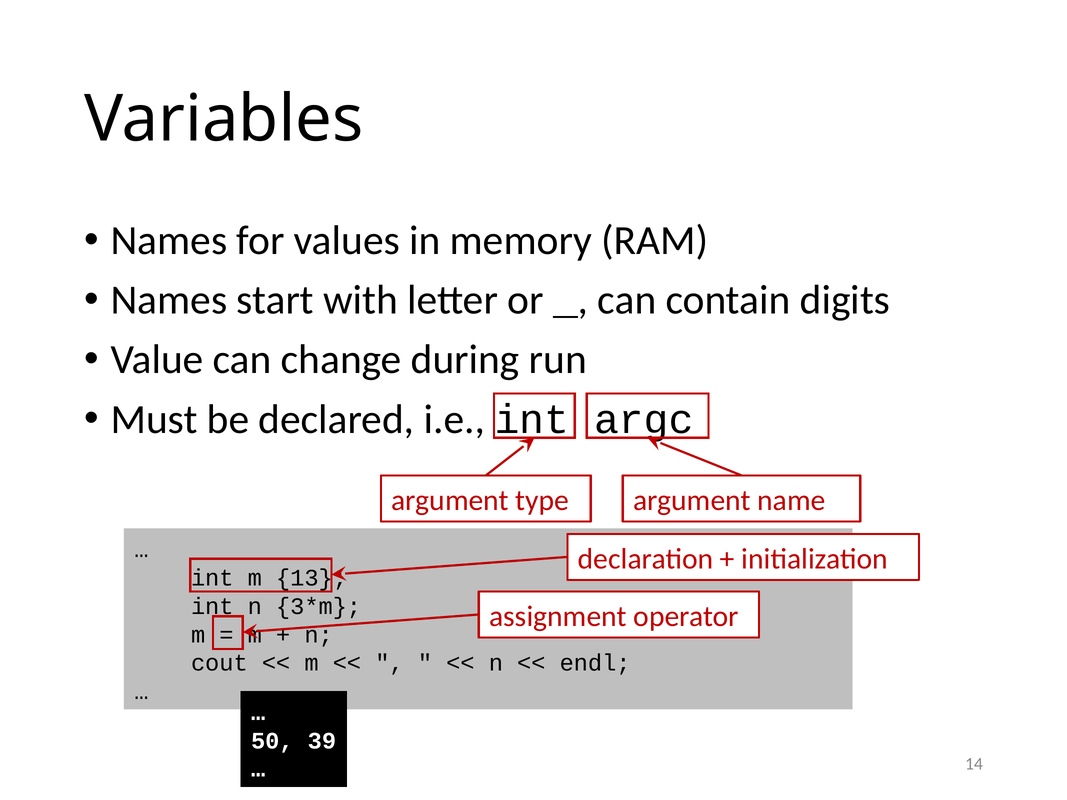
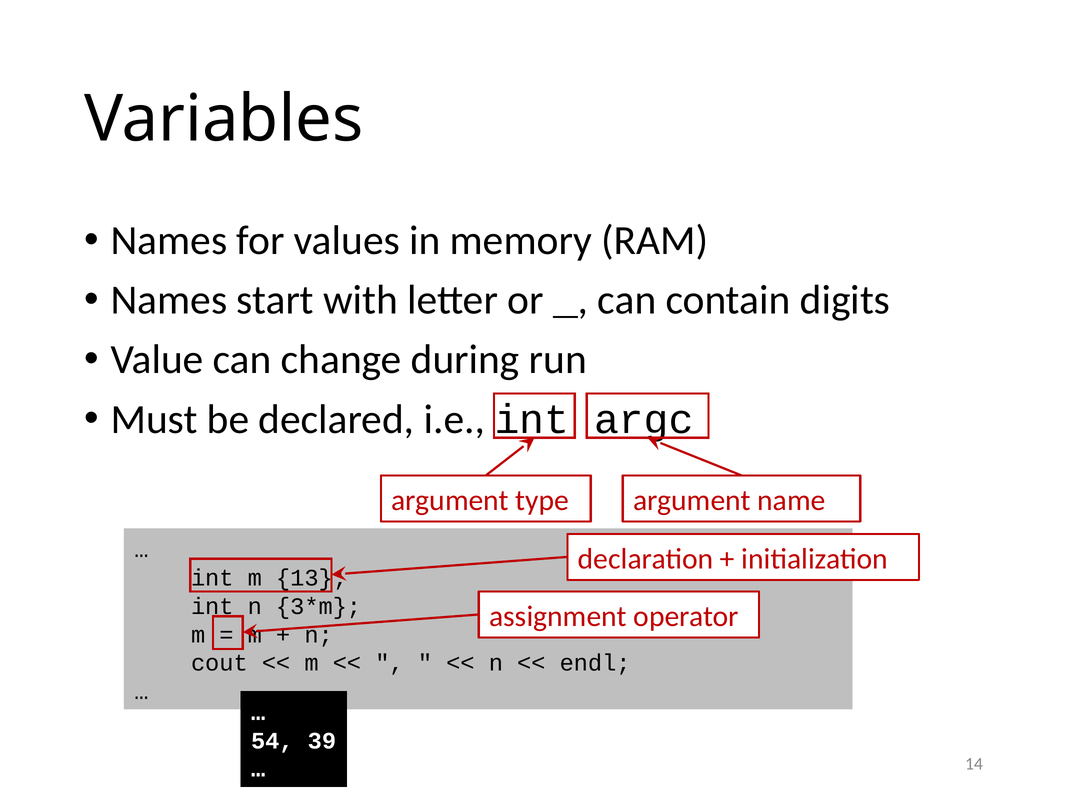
50: 50 -> 54
